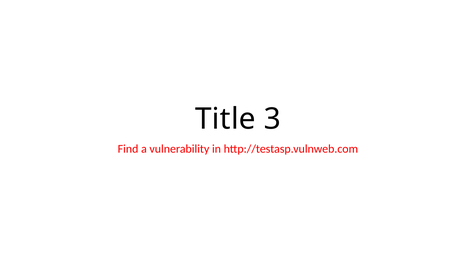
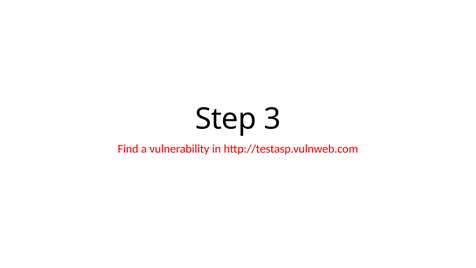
Title: Title -> Step
